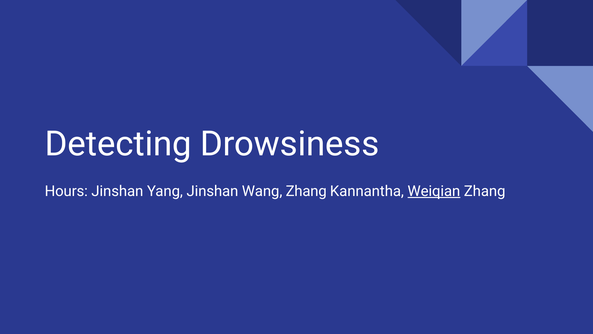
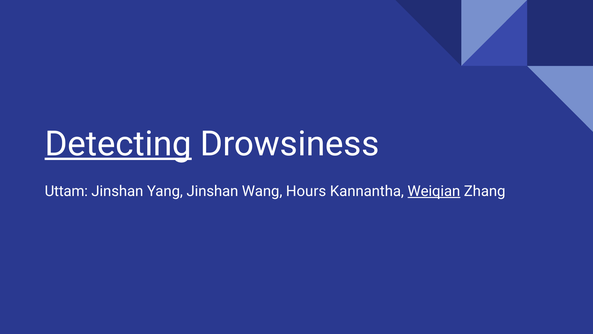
Detecting underline: none -> present
Hours: Hours -> Uttam
Wang Zhang: Zhang -> Hours
